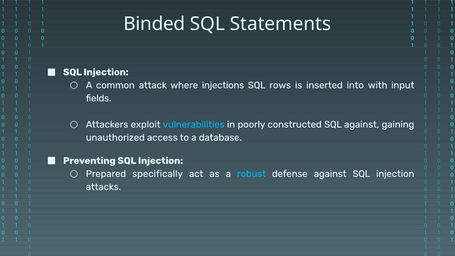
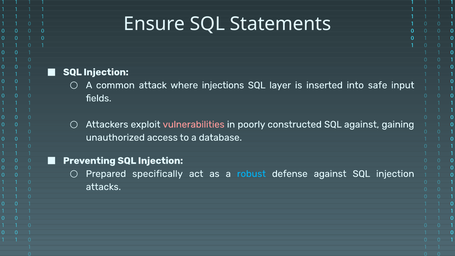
Binded: Binded -> Ensure
rows: rows -> layer
with: with -> safe
vulnerabilities colour: light blue -> pink
